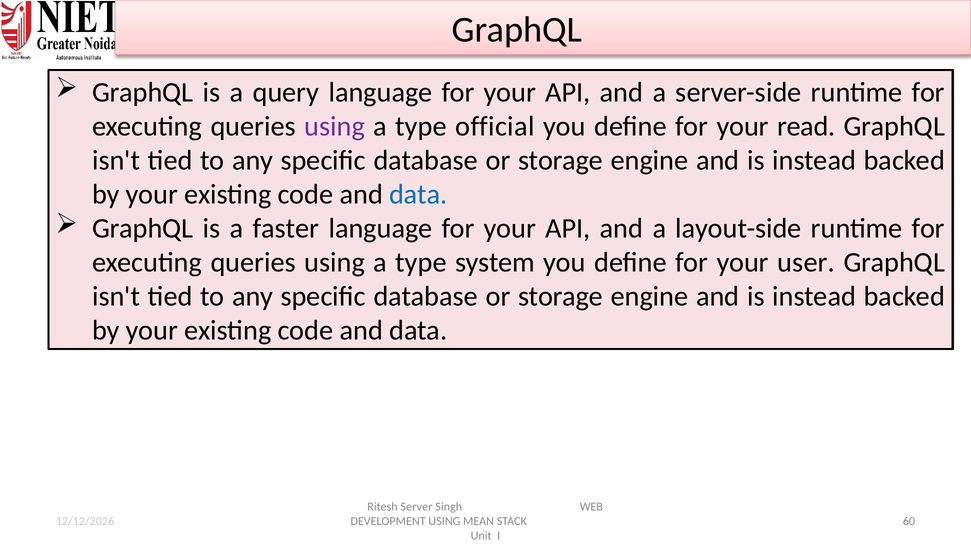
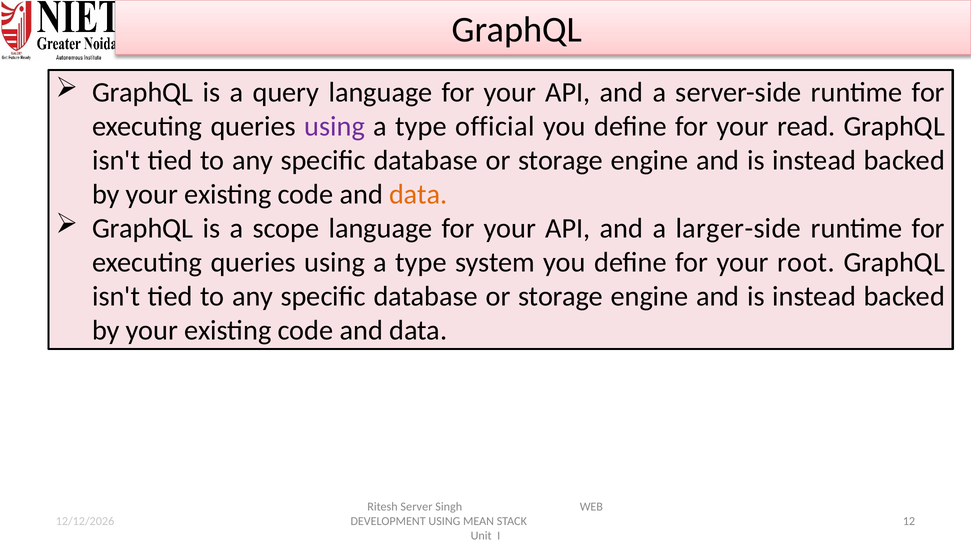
data at (418, 195) colour: blue -> orange
faster: faster -> scope
layout-side: layout-side -> larger-side
user: user -> root
60: 60 -> 12
